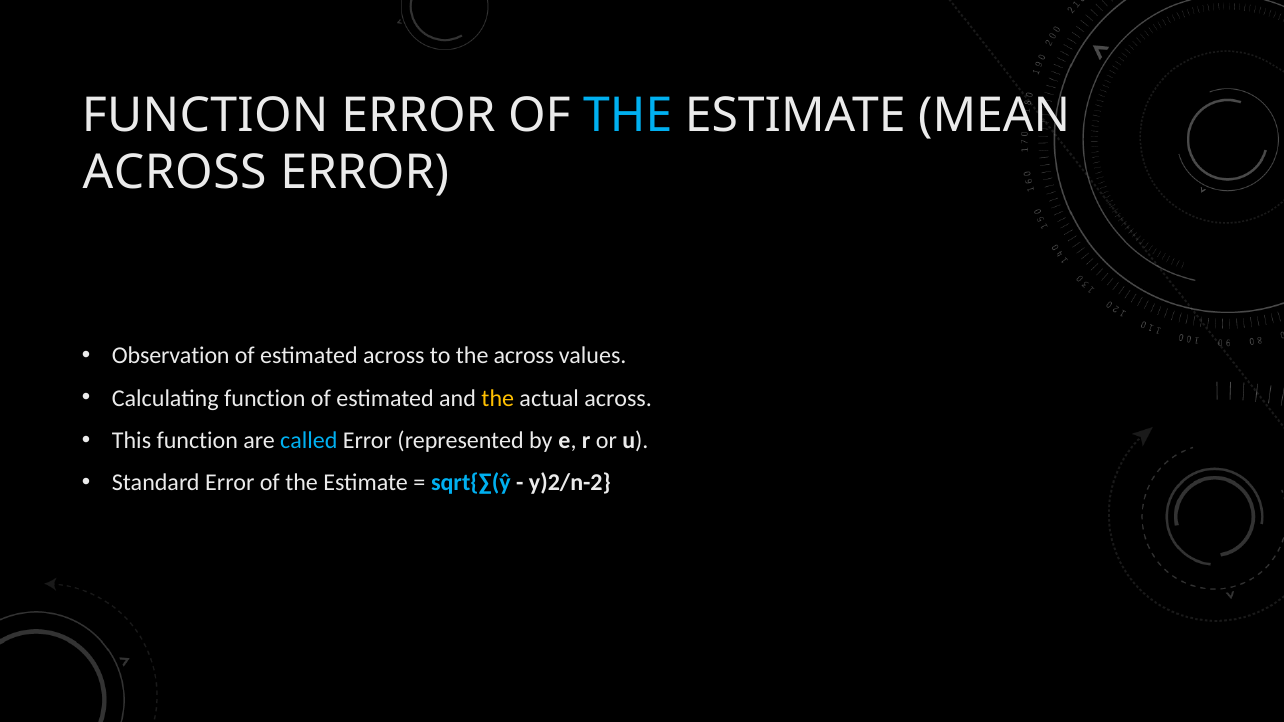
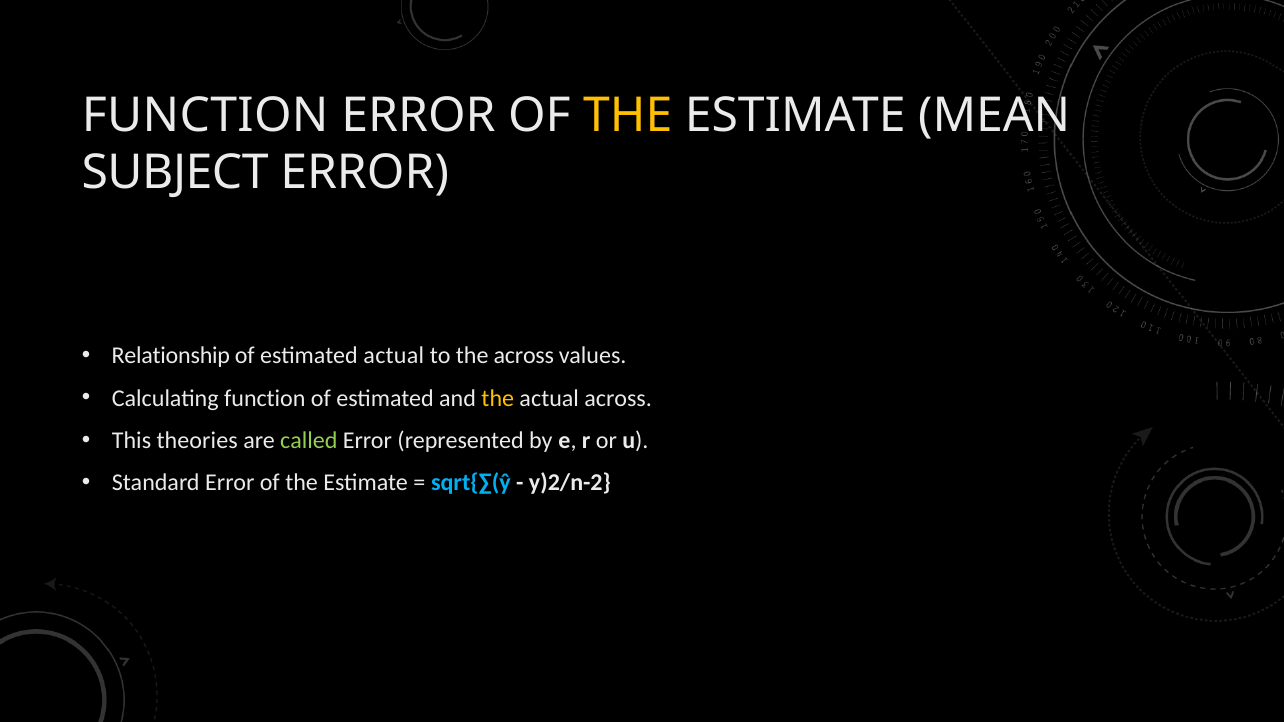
THE at (628, 115) colour: light blue -> yellow
ACROSS at (175, 173): ACROSS -> SUBJECT
Observation: Observation -> Relationship
estimated across: across -> actual
This function: function -> theories
called colour: light blue -> light green
